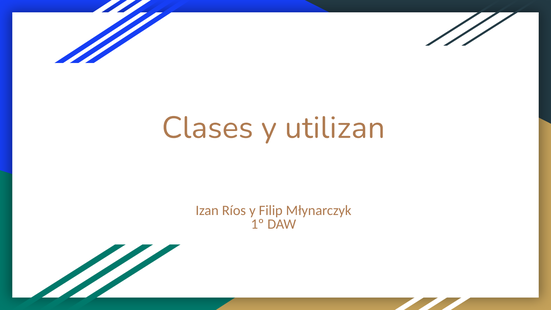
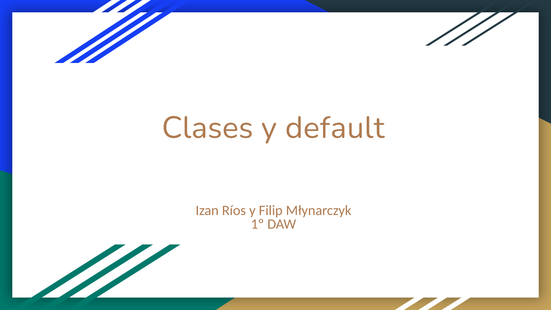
utilizan: utilizan -> default
